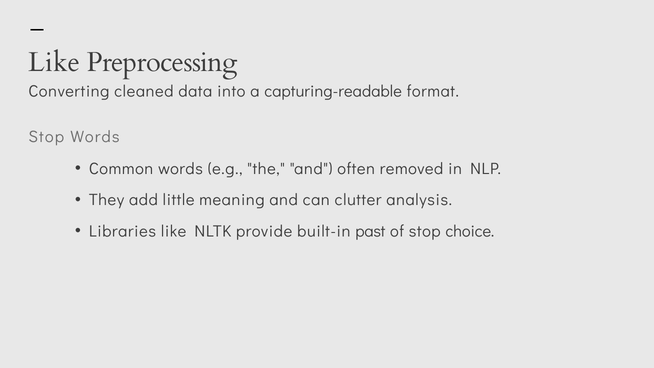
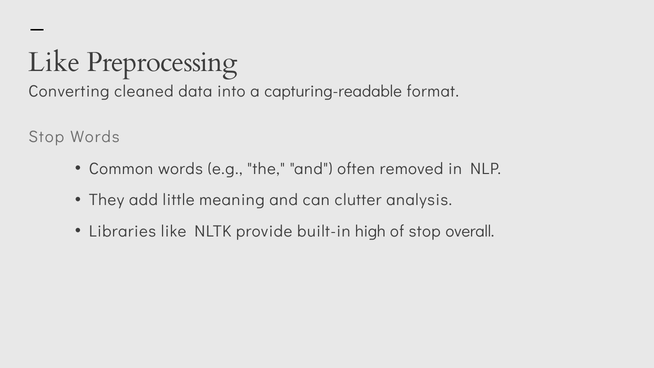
past: past -> high
choice: choice -> overall
